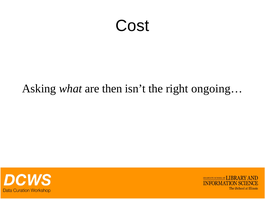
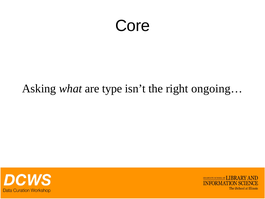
Cost: Cost -> Core
then: then -> type
